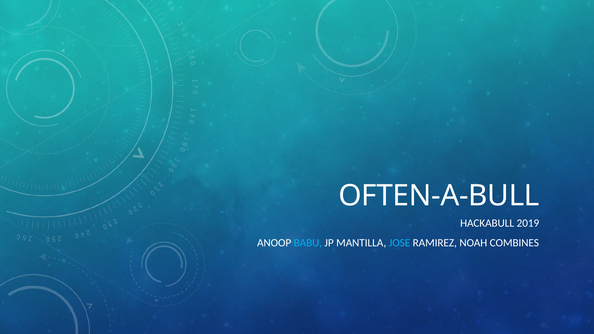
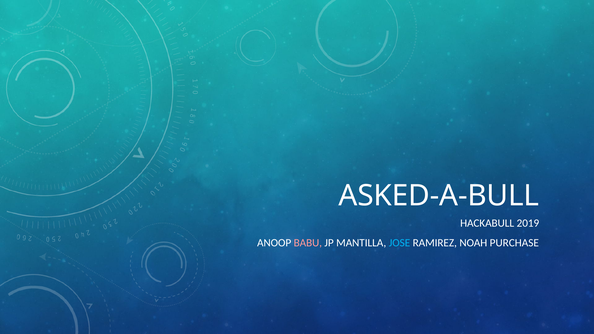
OFTEN-A-BULL: OFTEN-A-BULL -> ASKED-A-BULL
BABU colour: light blue -> pink
COMBINES: COMBINES -> PURCHASE
